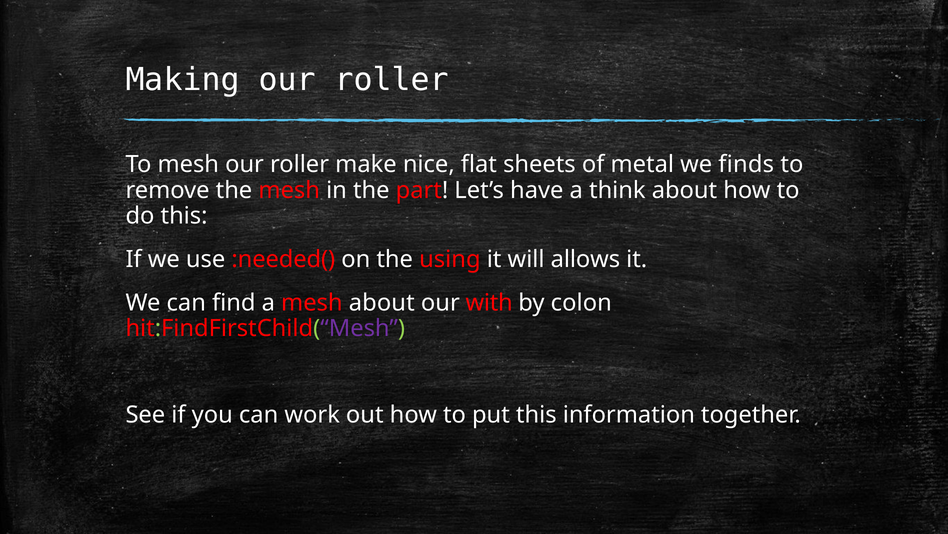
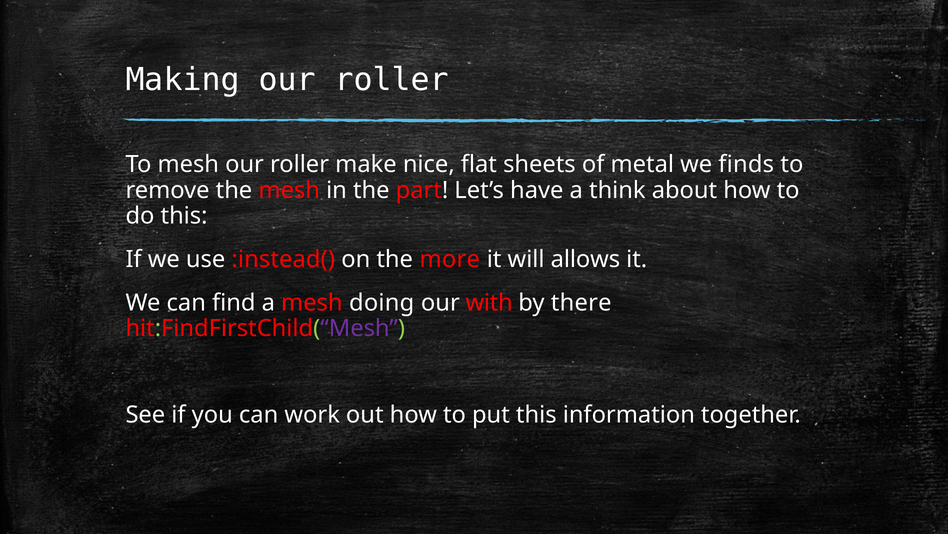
:needed(: :needed( -> :instead(
using: using -> more
mesh about: about -> doing
colon: colon -> there
